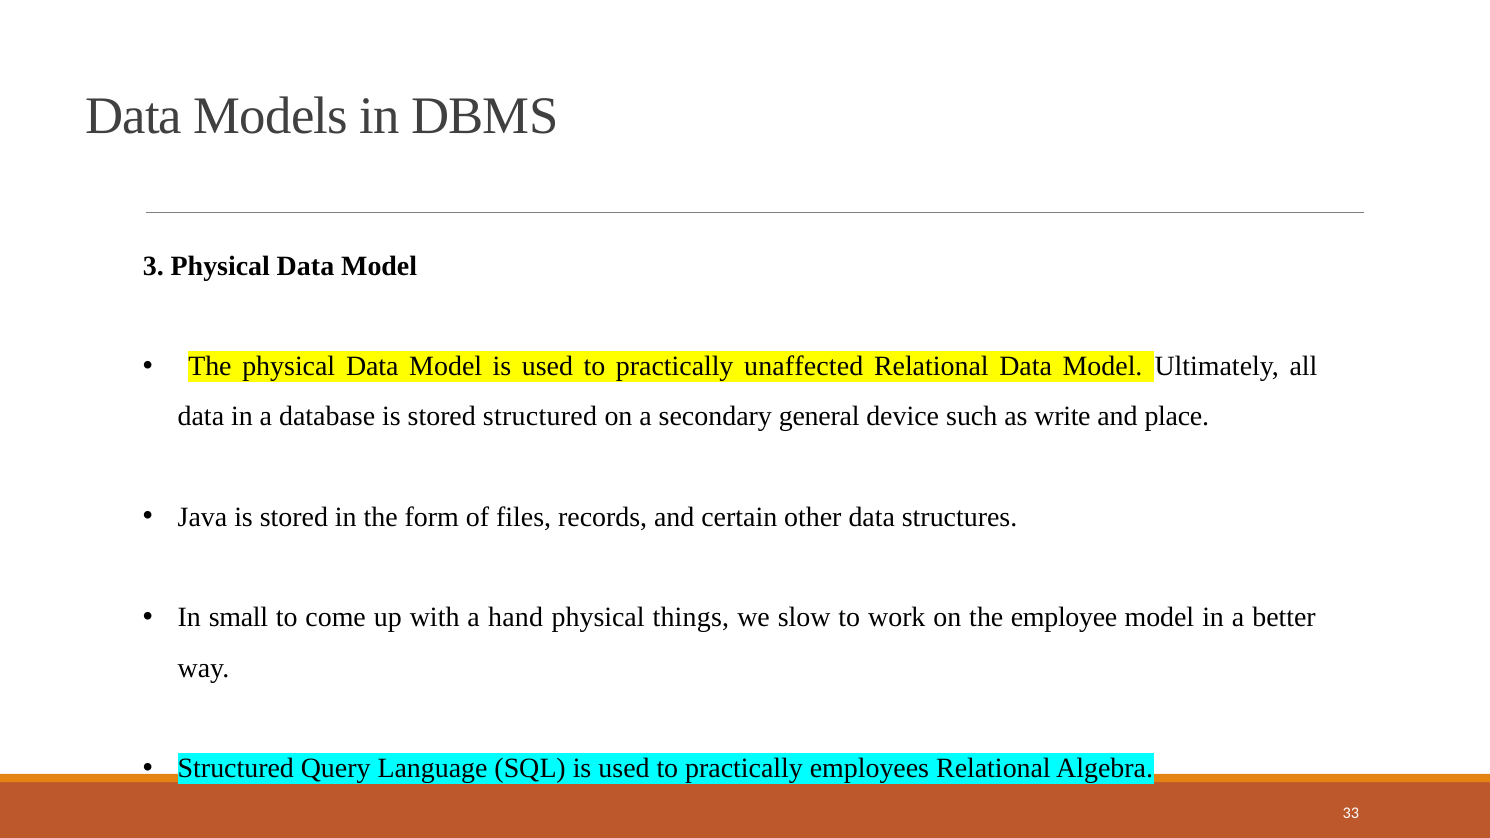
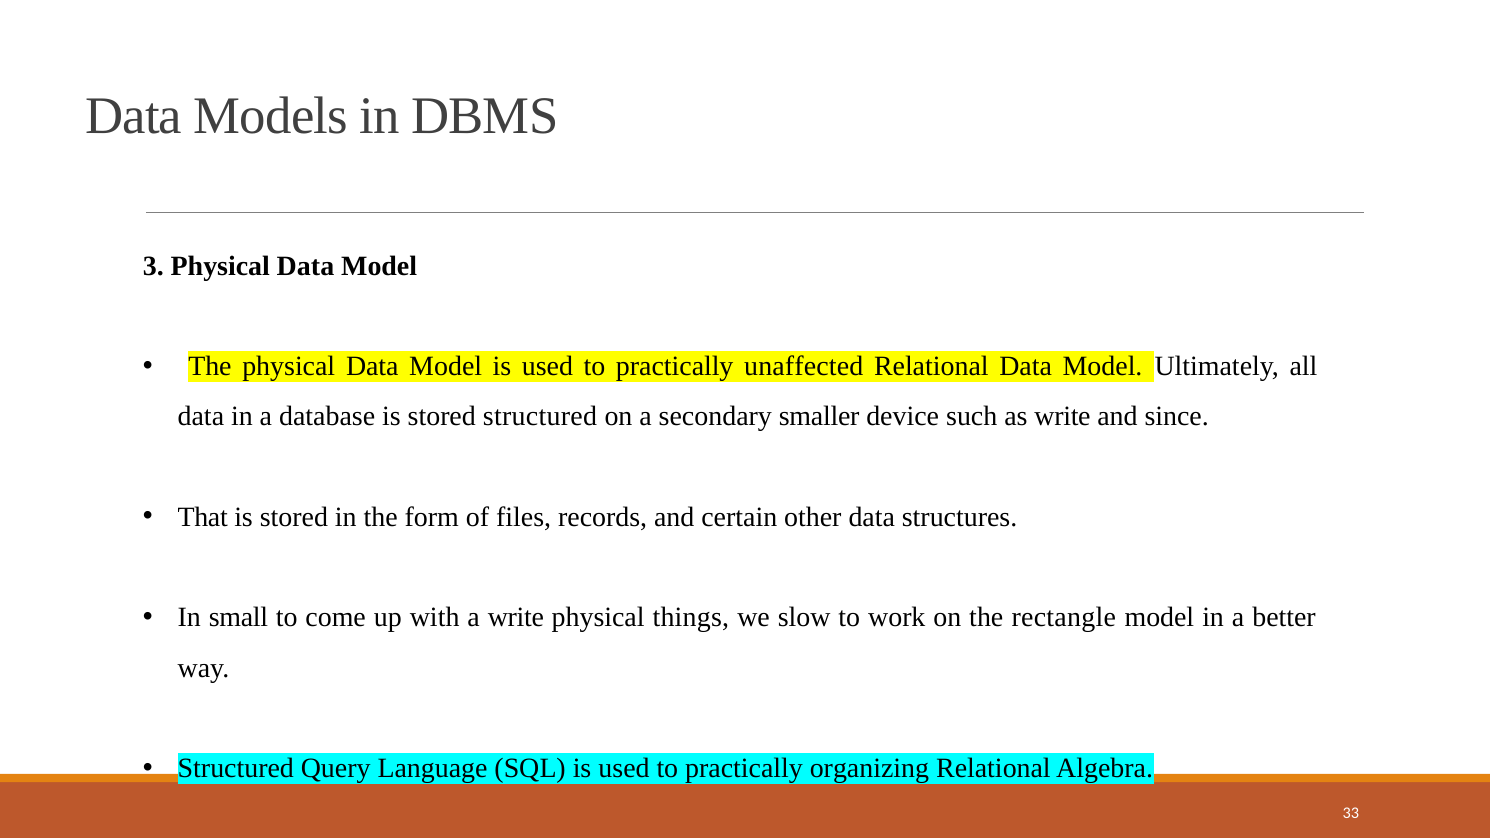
general: general -> smaller
place: place -> since
Java: Java -> That
a hand: hand -> write
employee: employee -> rectangle
employees: employees -> organizing
